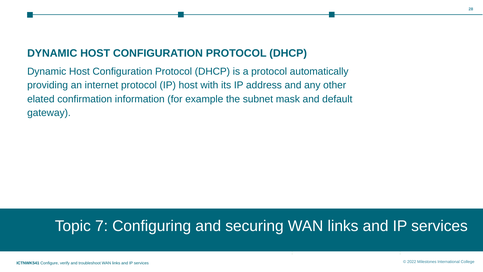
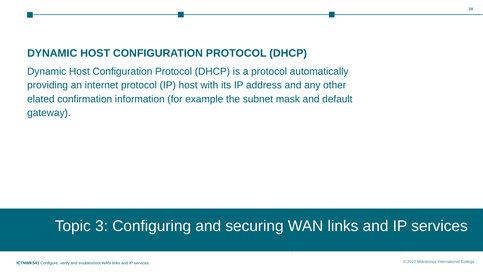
7: 7 -> 3
